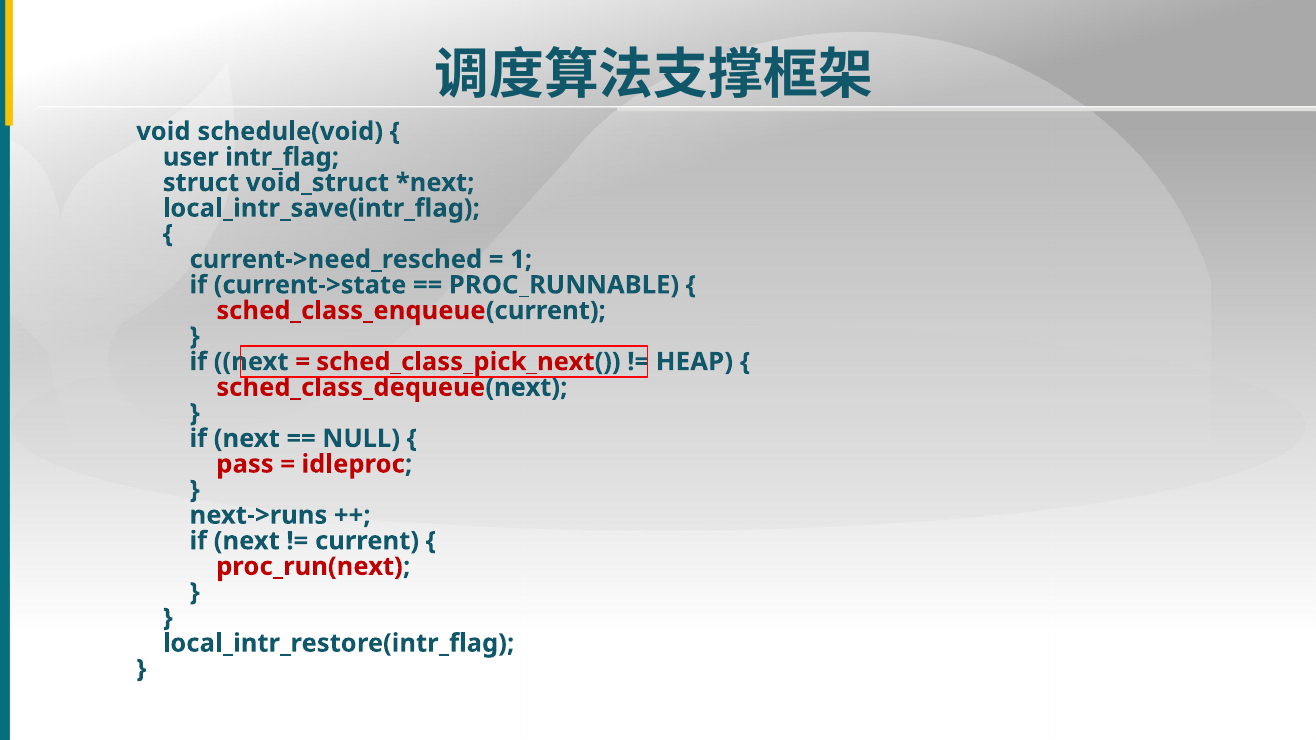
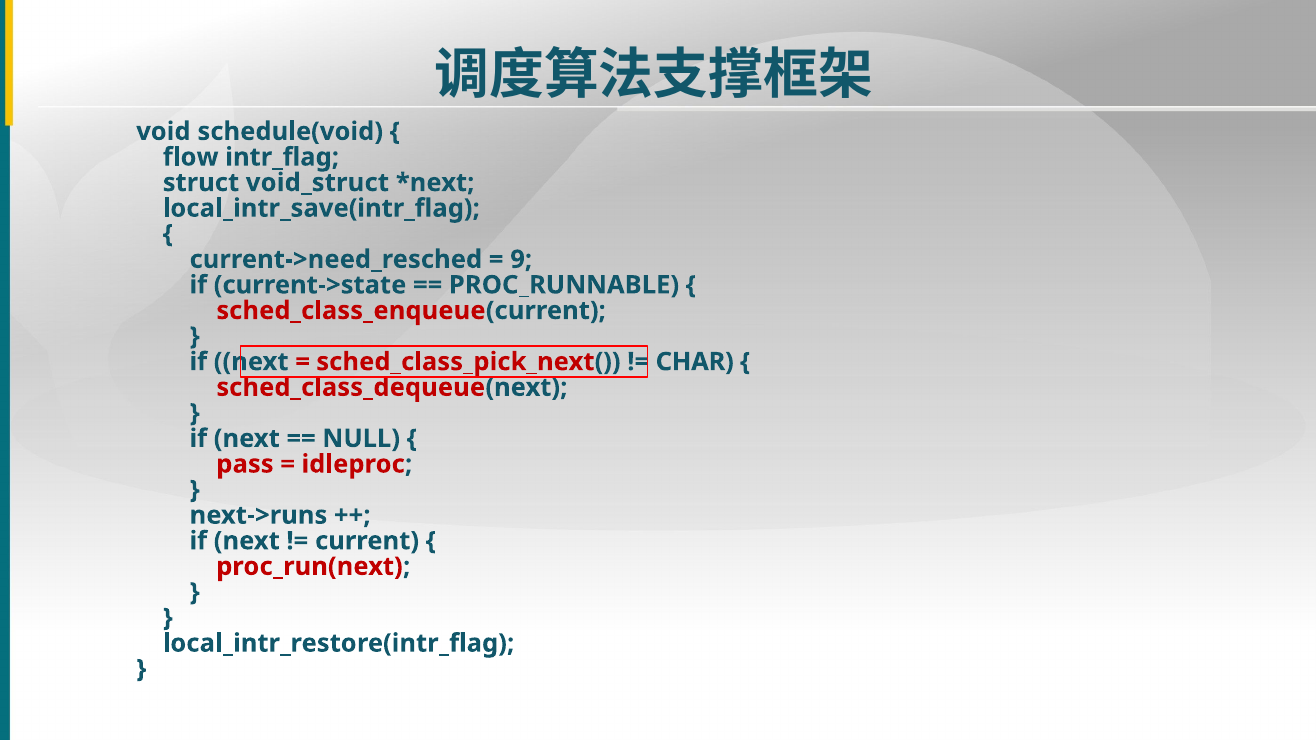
user: user -> flow
1: 1 -> 9
HEAP: HEAP -> CHAR
